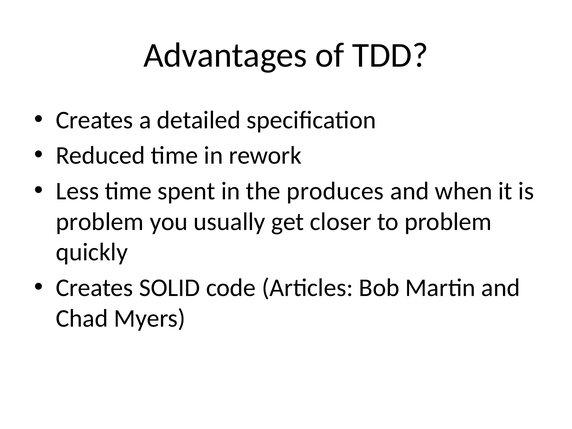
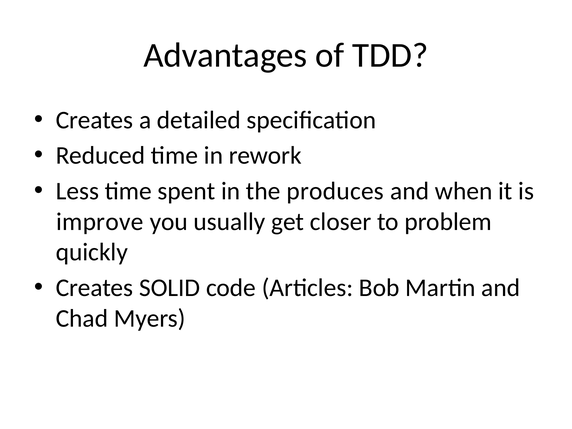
problem at (100, 222): problem -> improve
